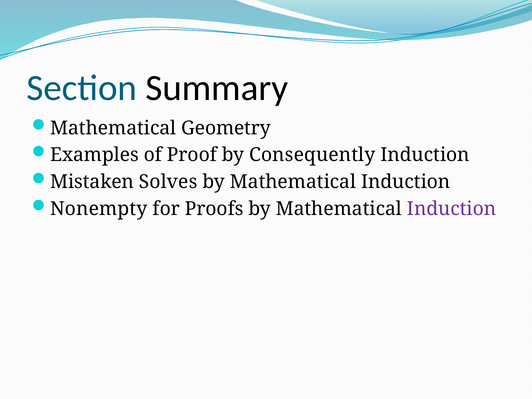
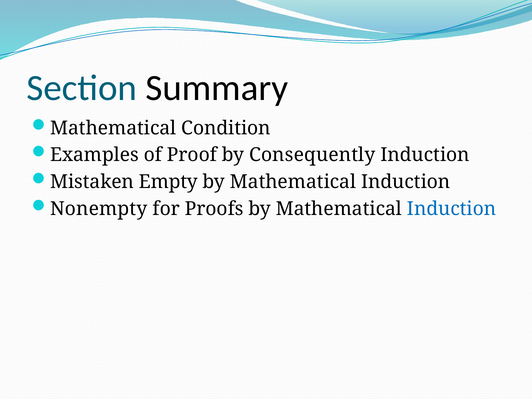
Geometry: Geometry -> Condition
Solves: Solves -> Empty
Induction at (452, 209) colour: purple -> blue
